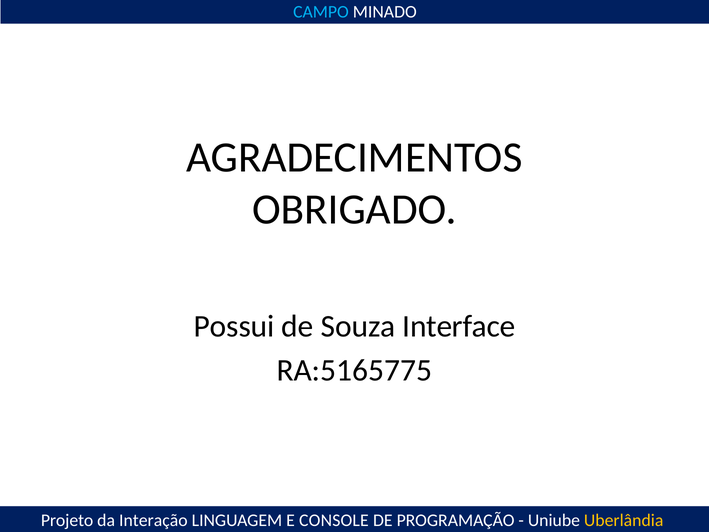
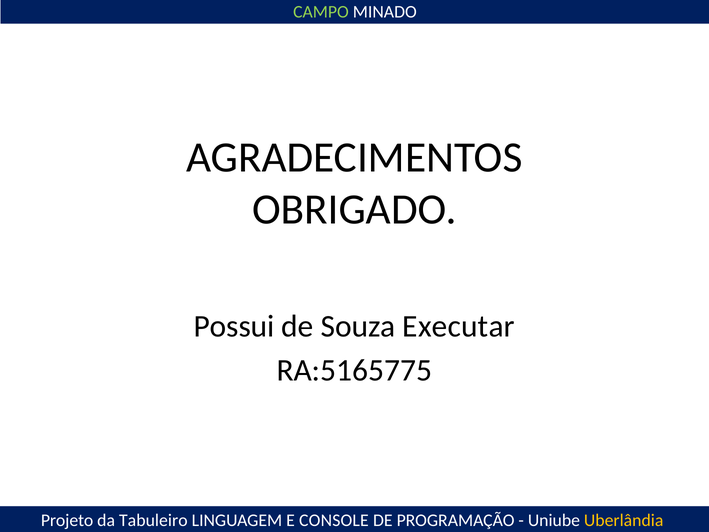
CAMPO colour: light blue -> light green
Interface: Interface -> Executar
Interação: Interação -> Tabuleiro
